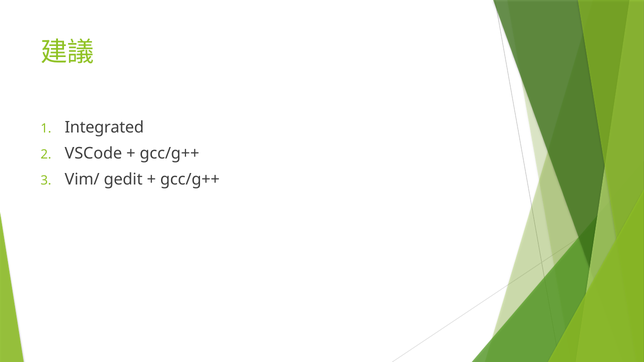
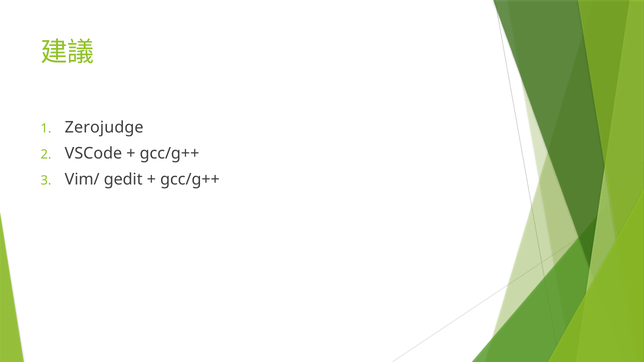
Integrated: Integrated -> Zerojudge
